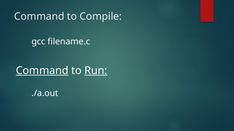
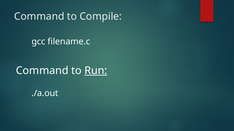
Command at (42, 71) underline: present -> none
